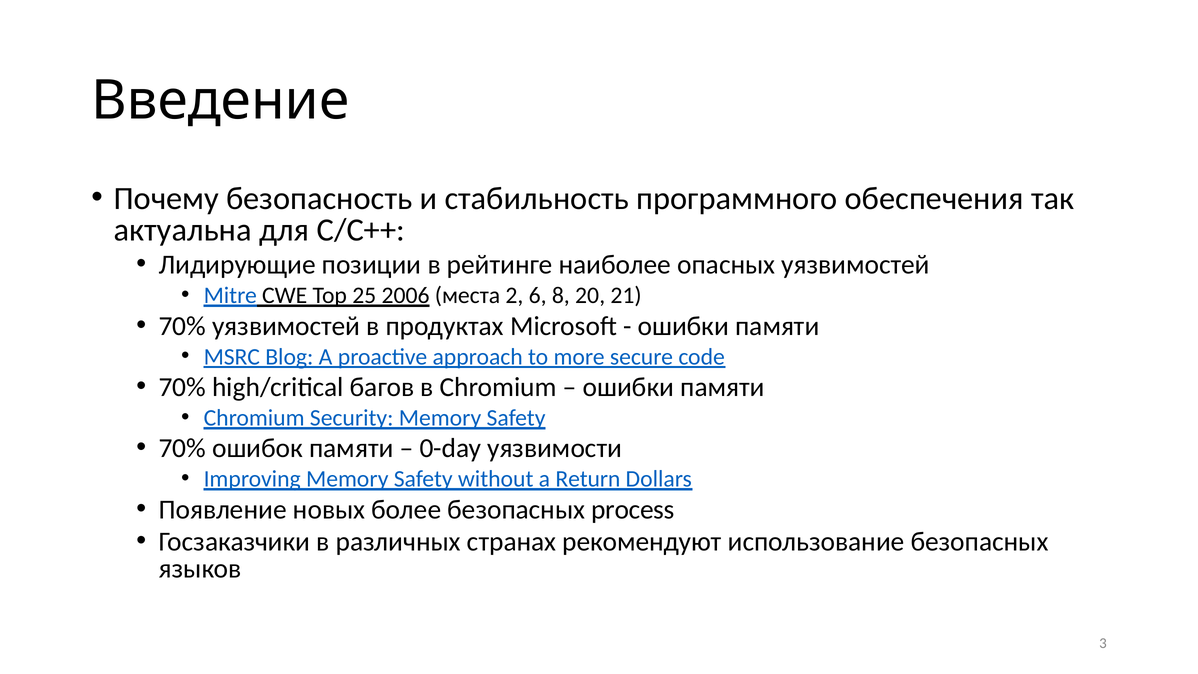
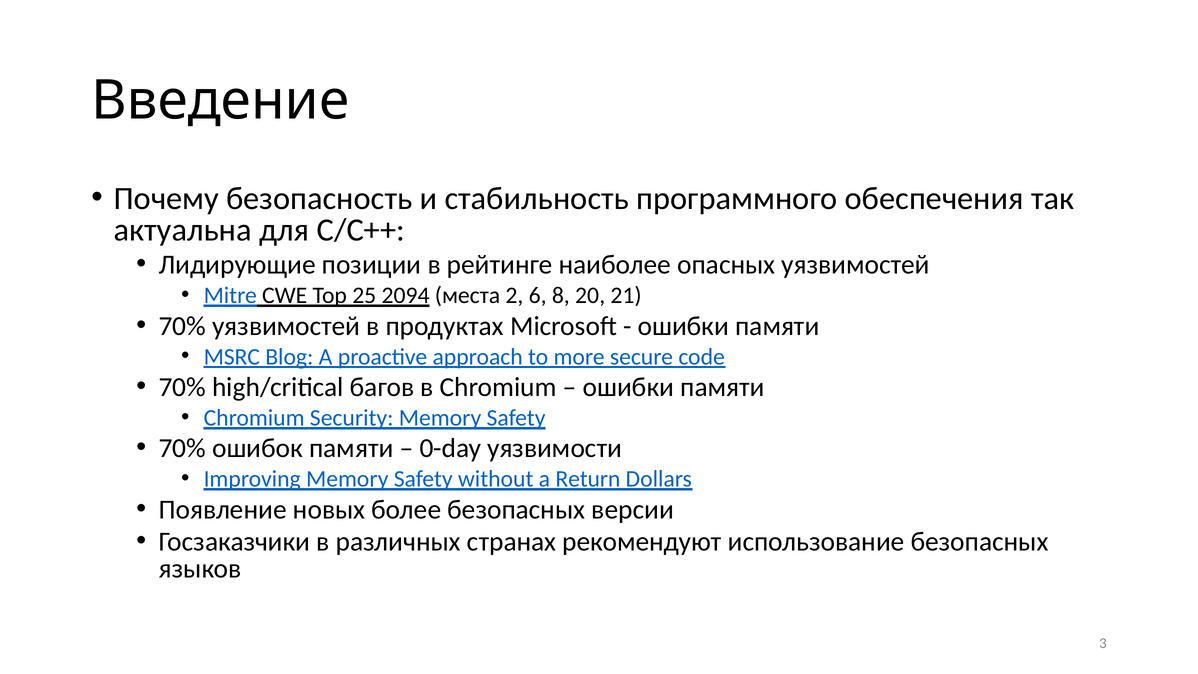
2006: 2006 -> 2094
process: process -> версии
